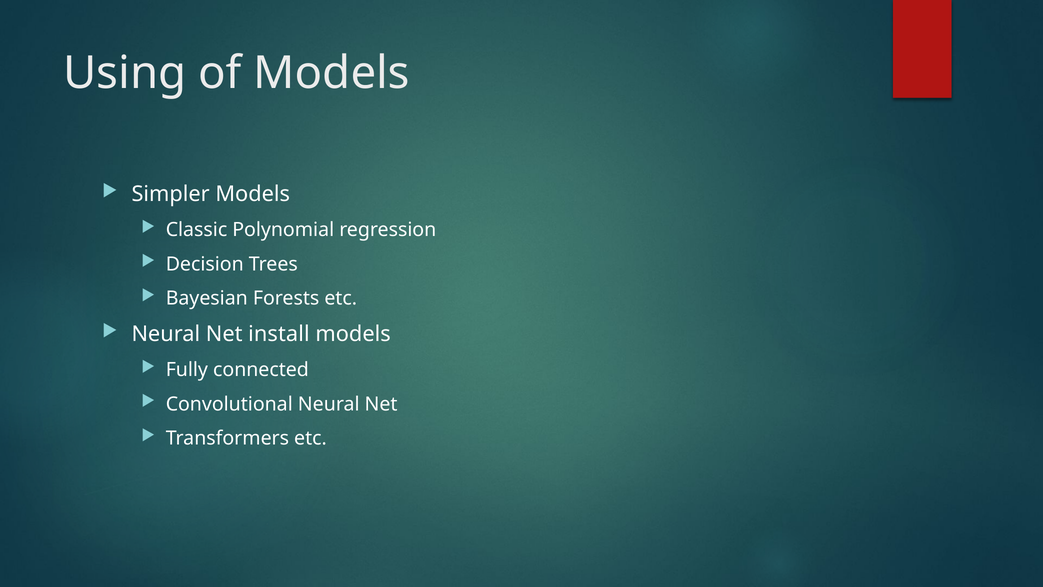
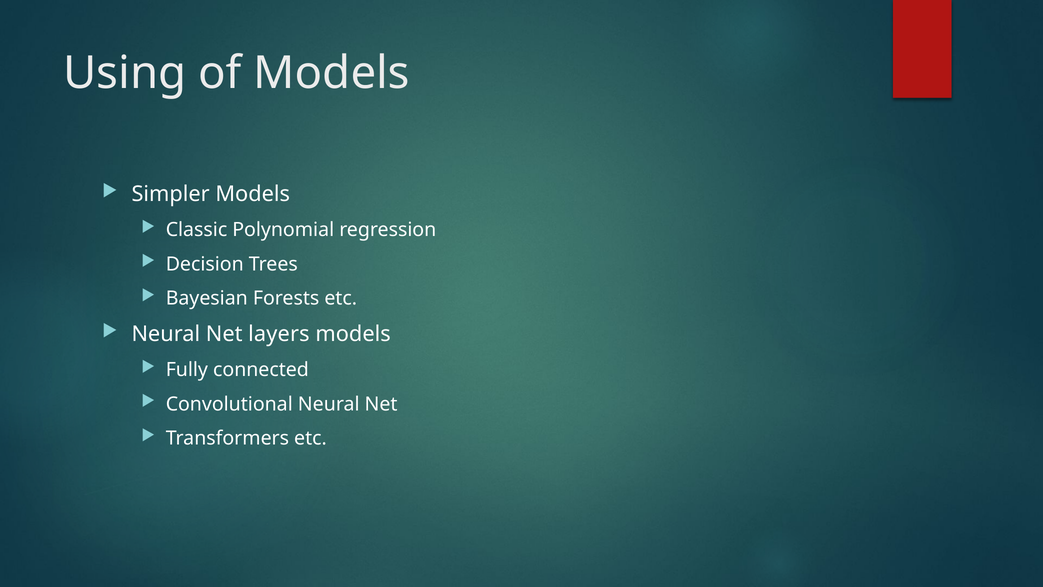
install: install -> layers
